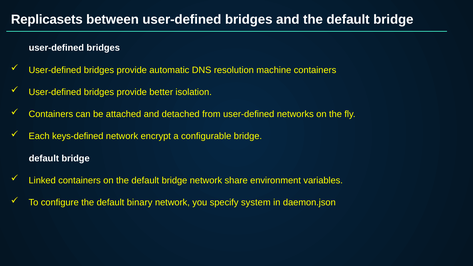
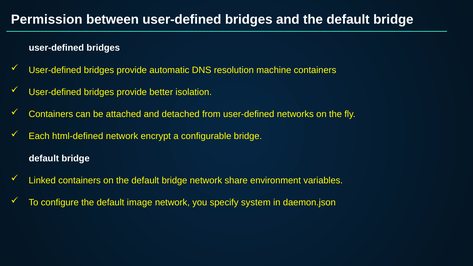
Replicasets: Replicasets -> Permission
keys-defined: keys-defined -> html-defined
binary: binary -> image
